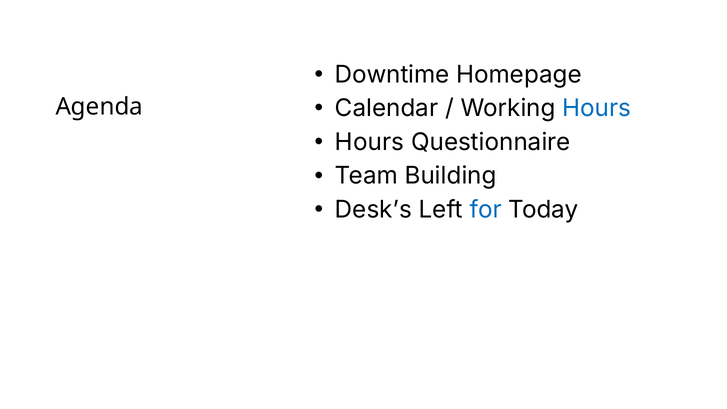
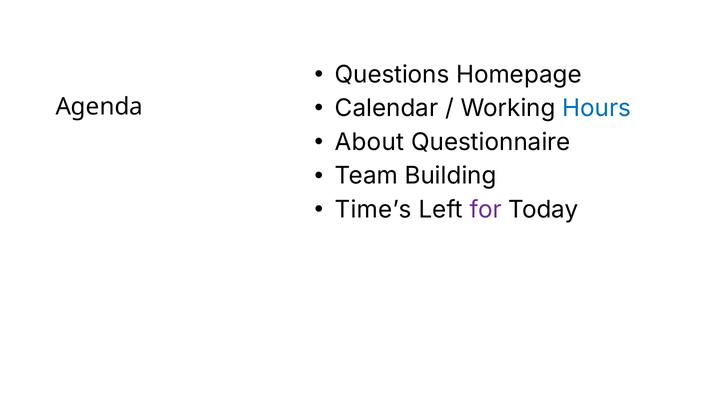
Downtime: Downtime -> Questions
Hours at (370, 142): Hours -> About
Desk’s: Desk’s -> Time’s
for colour: blue -> purple
